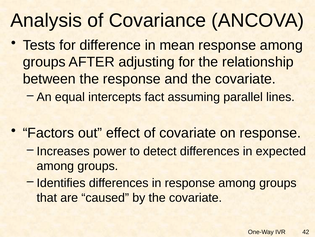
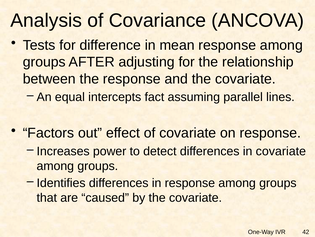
in expected: expected -> covariate
